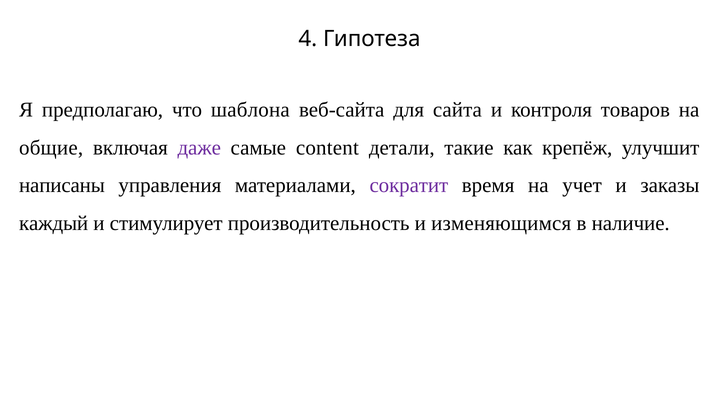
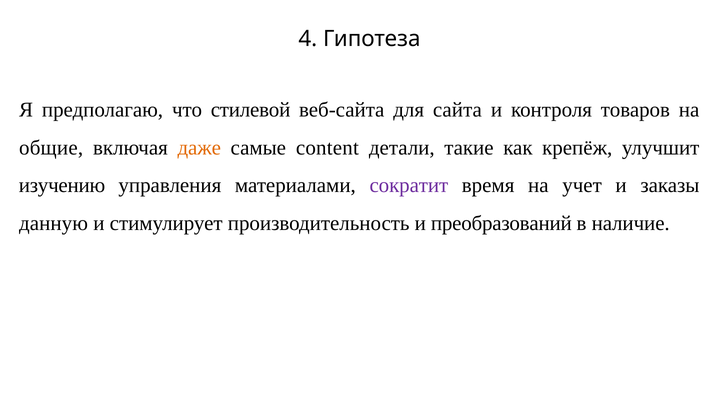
шаблона: шаблона -> стилевой
даже colour: purple -> orange
написаны: написаны -> изучению
каждый: каждый -> данную
изменяющимся: изменяющимся -> преобразований
